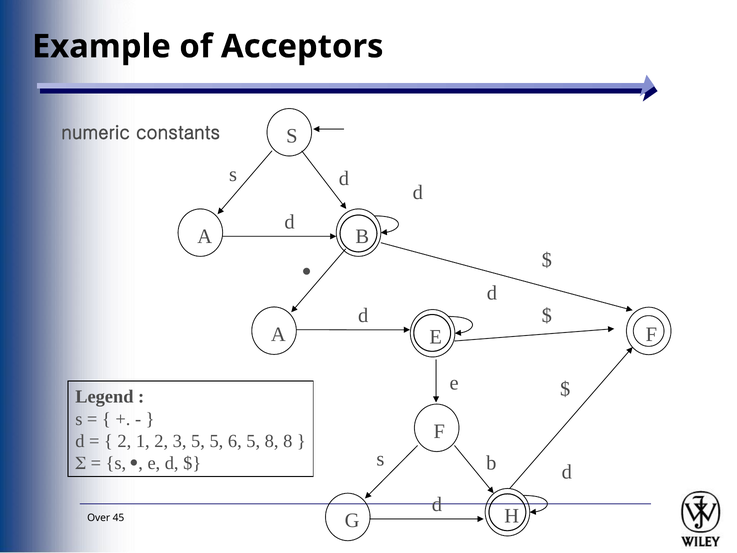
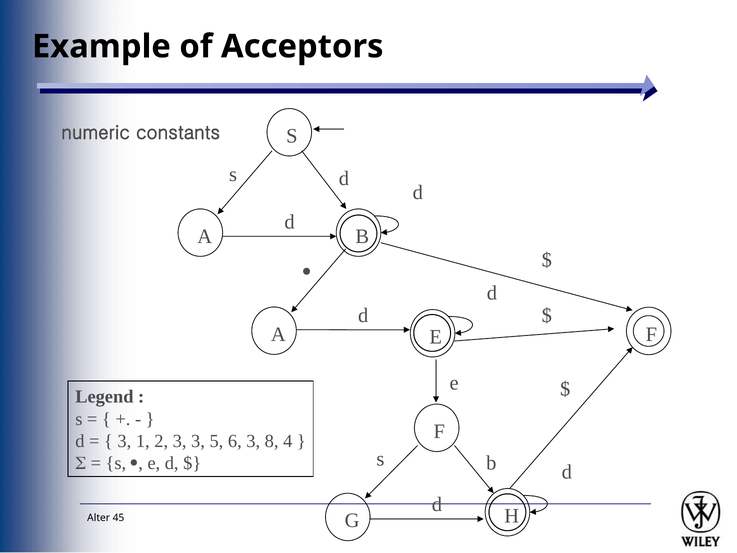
2 at (124, 441): 2 -> 3
3 5: 5 -> 3
6 5: 5 -> 3
8 8: 8 -> 4
Over: Over -> Alter
